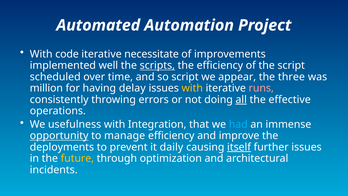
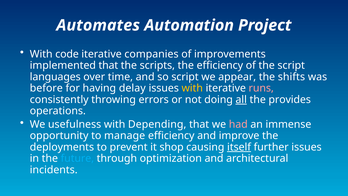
Automated: Automated -> Automates
necessitate: necessitate -> companies
implemented well: well -> that
scripts underline: present -> none
scheduled: scheduled -> languages
three: three -> shifts
million: million -> before
effective: effective -> provides
Integration: Integration -> Depending
had colour: light blue -> pink
opportunity underline: present -> none
daily: daily -> shop
future colour: yellow -> light blue
